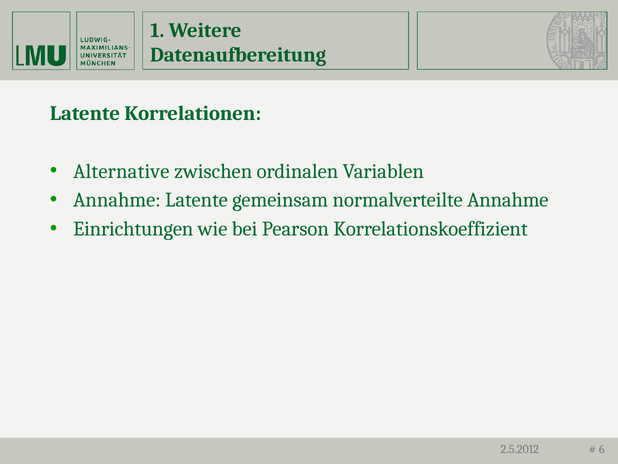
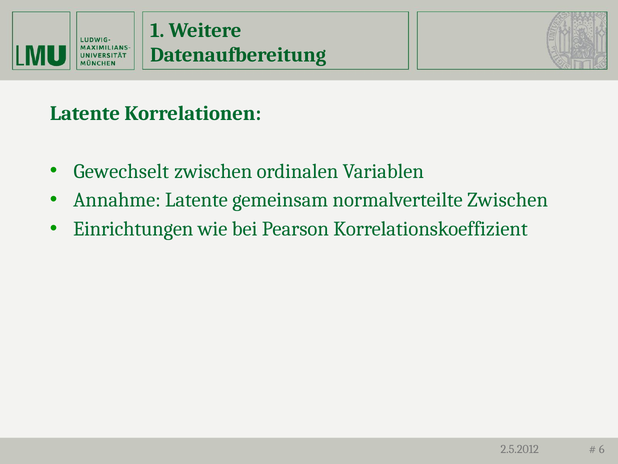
Alternative: Alternative -> Gewechselt
normalverteilte Annahme: Annahme -> Zwischen
